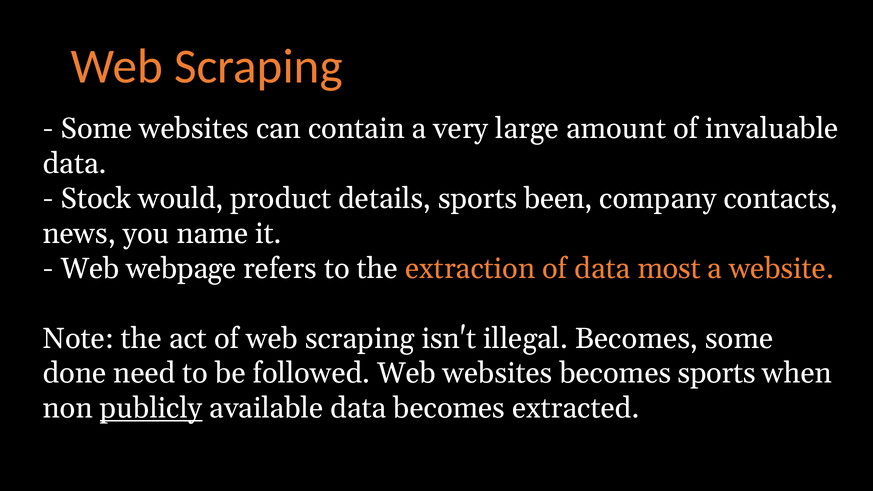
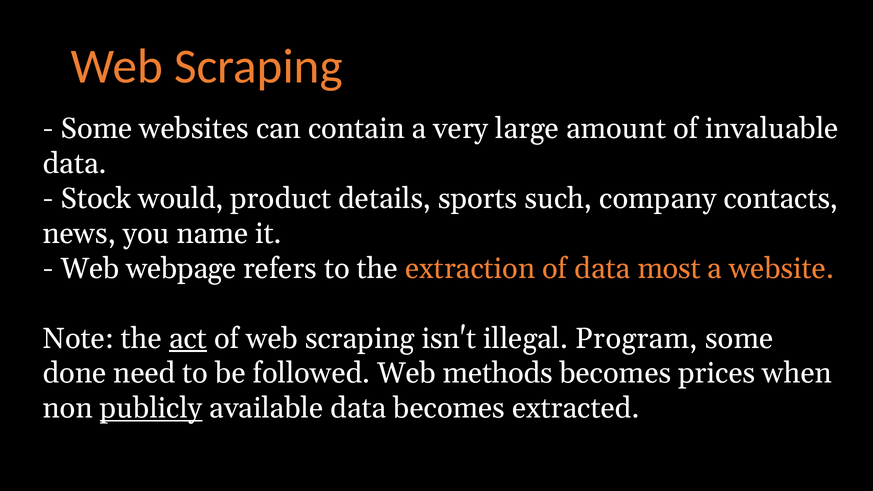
been: been -> such
act underline: none -> present
illegal Becomes: Becomes -> Program
Web websites: websites -> methods
becomes sports: sports -> prices
